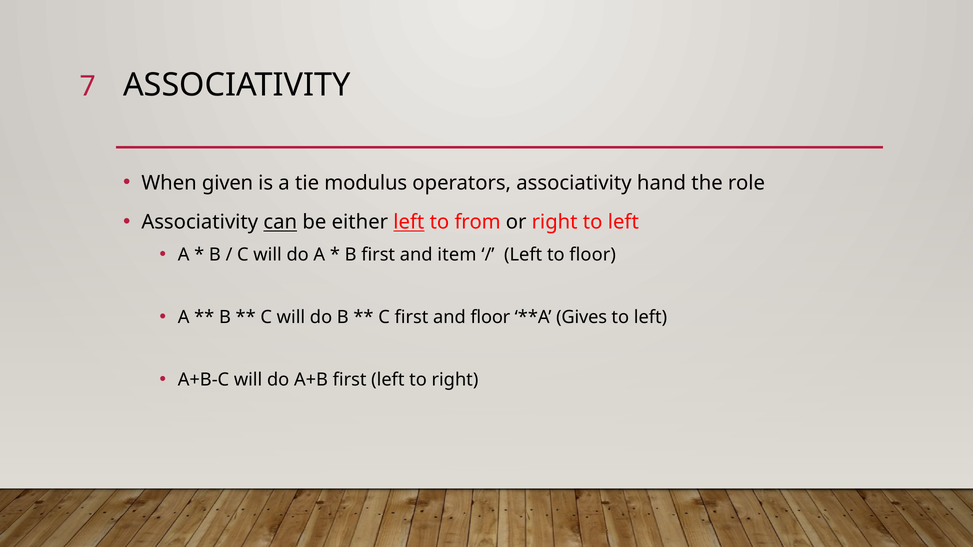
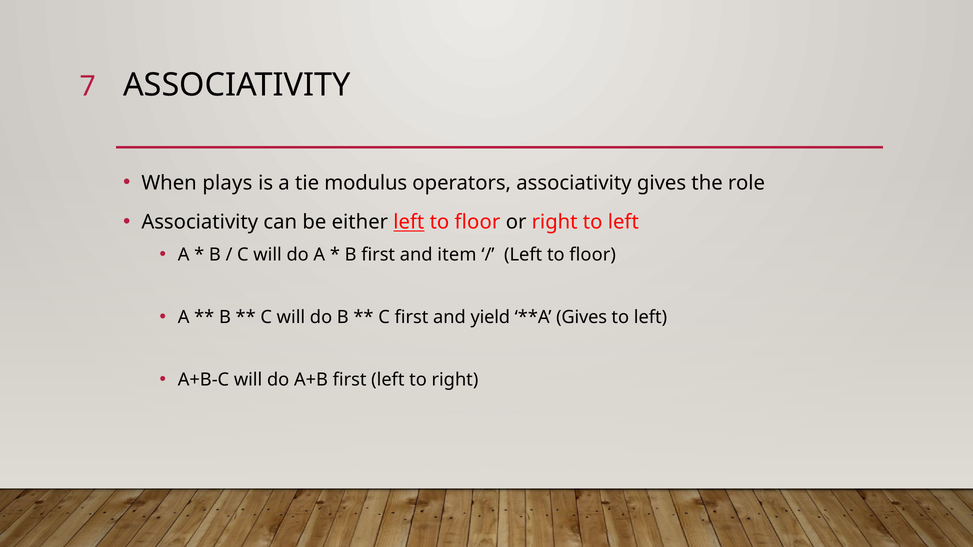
given: given -> plays
associativity hand: hand -> gives
can underline: present -> none
from at (478, 222): from -> floor
and floor: floor -> yield
